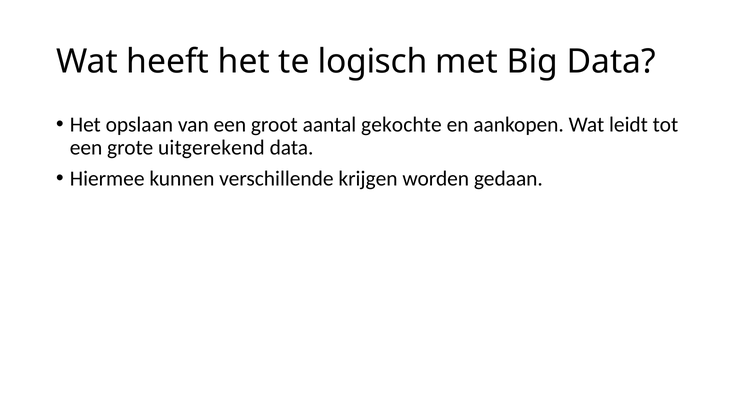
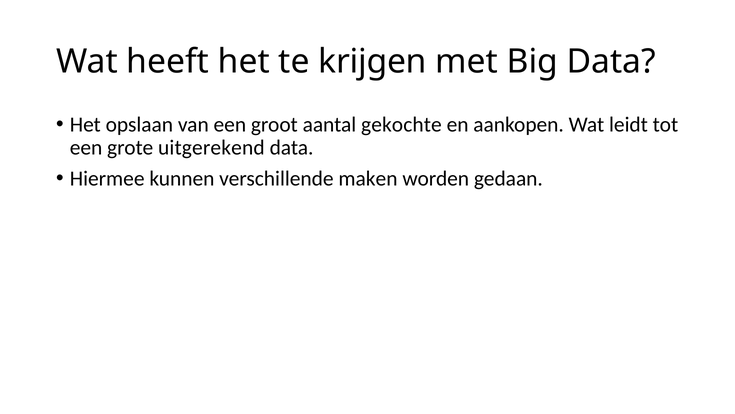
logisch: logisch -> krijgen
krijgen: krijgen -> maken
